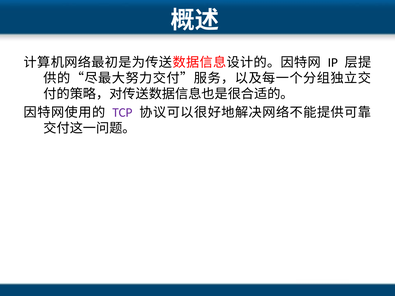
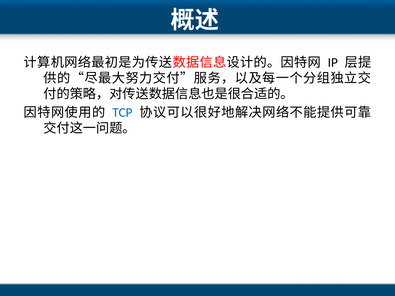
TCP colour: purple -> blue
